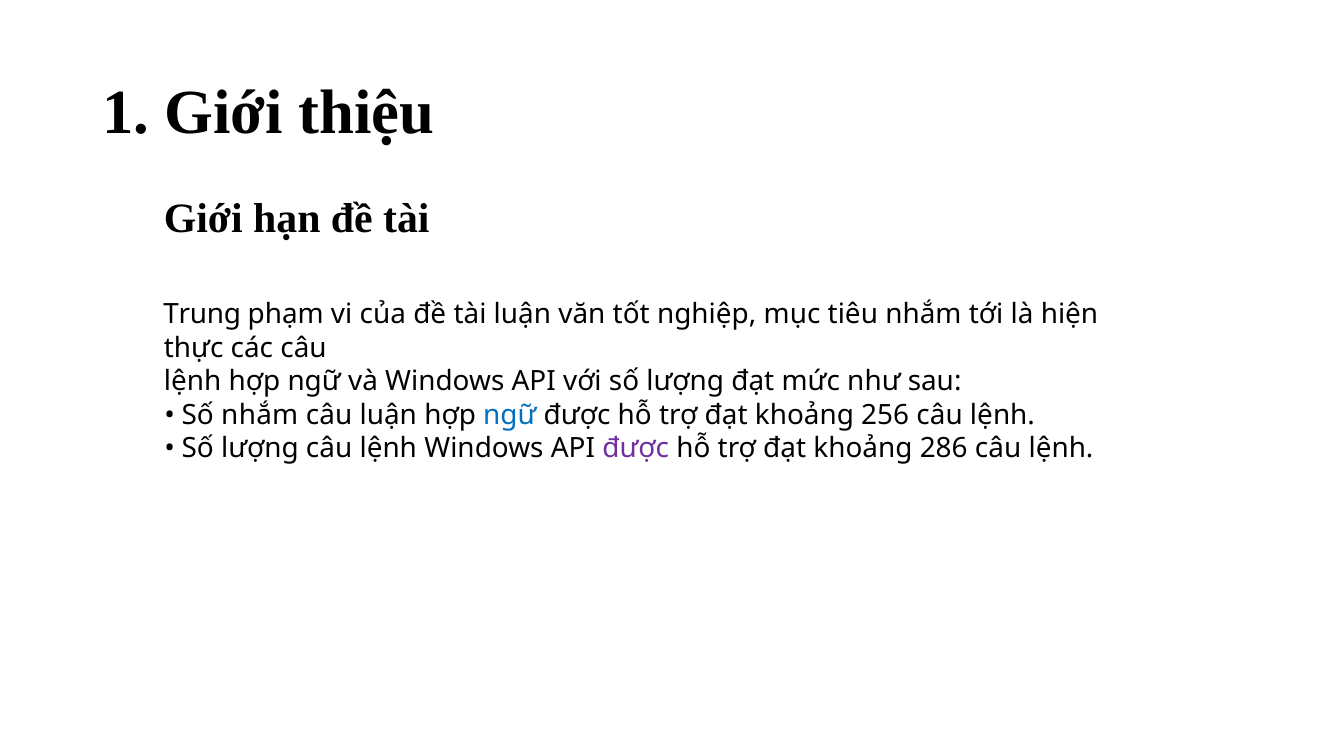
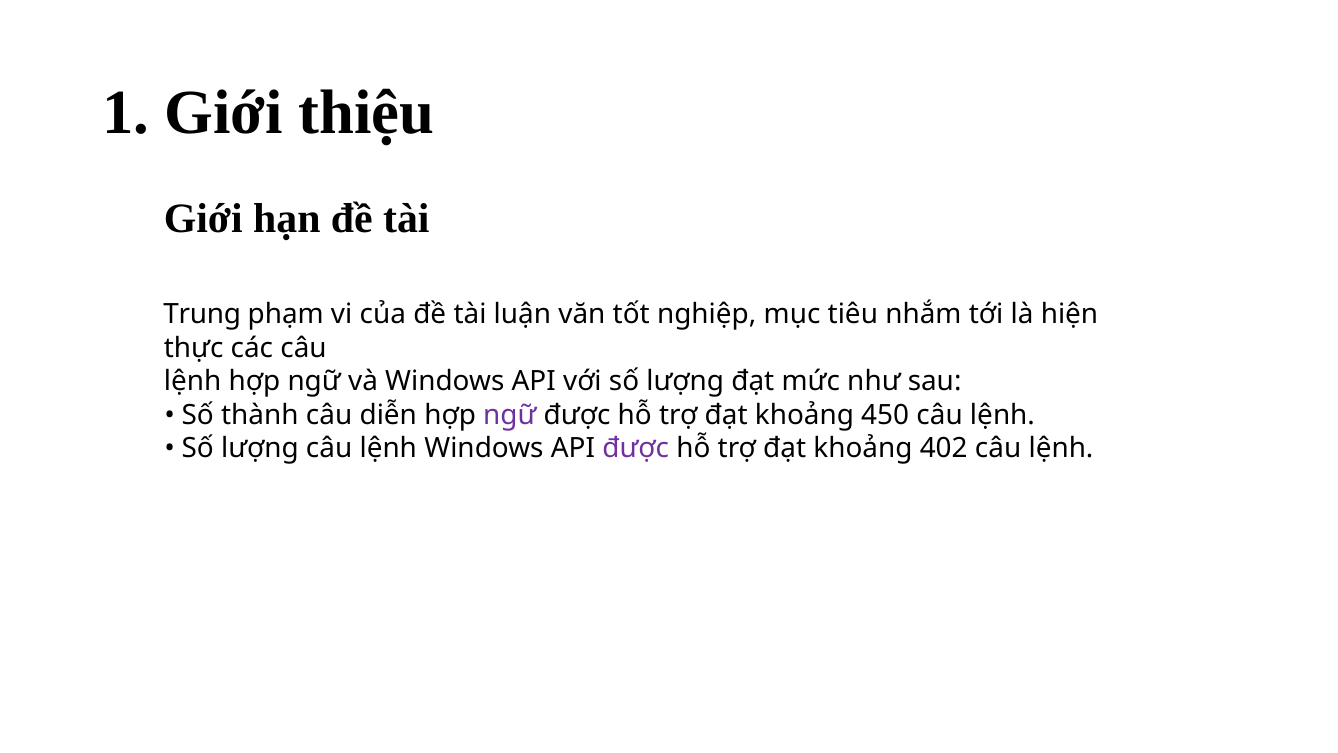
Số nhắm: nhắm -> thành
câu luận: luận -> diễn
ngữ at (510, 415) colour: blue -> purple
256: 256 -> 450
286: 286 -> 402
